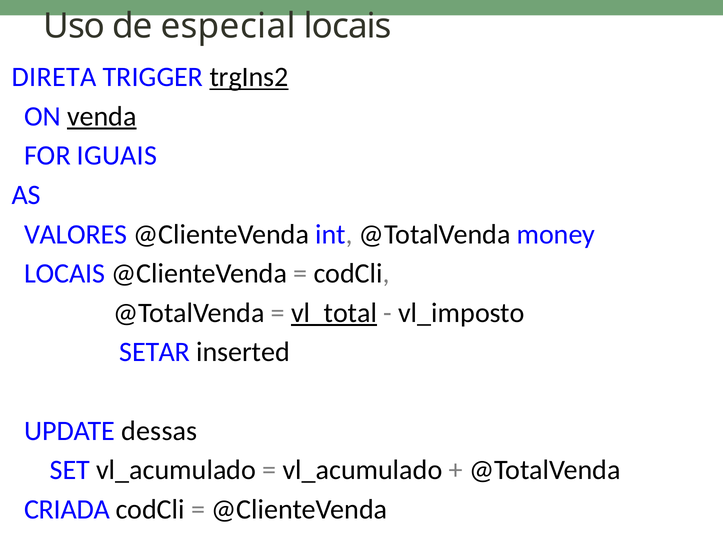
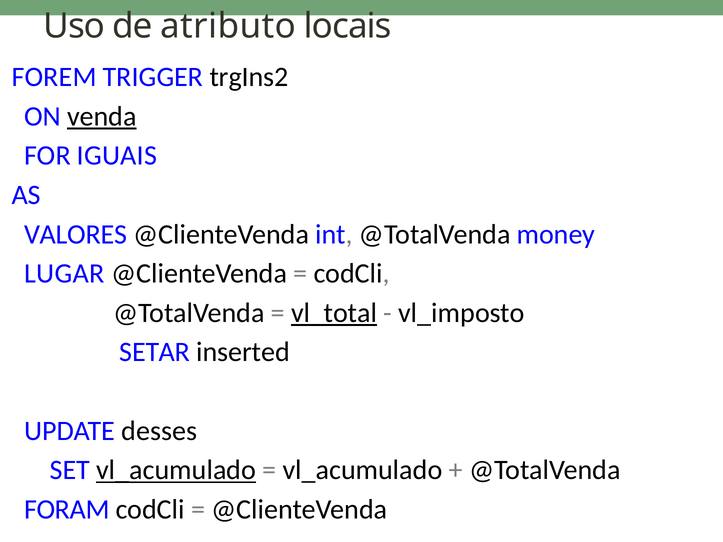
especial: especial -> atributo
DIRETA: DIRETA -> FOREM
trgIns2 underline: present -> none
LOCAIS at (65, 274): LOCAIS -> LUGAR
dessas: dessas -> desses
vl_acumulado at (176, 470) underline: none -> present
CRIADA: CRIADA -> FORAM
